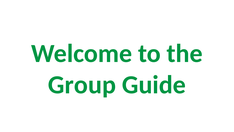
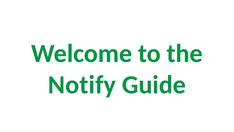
Group: Group -> Notify
